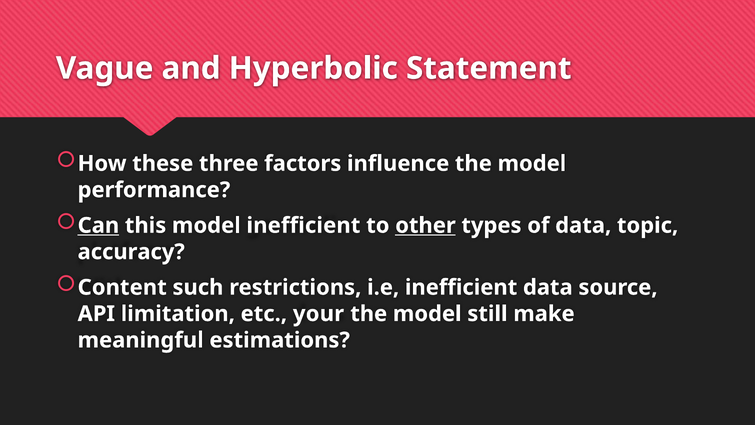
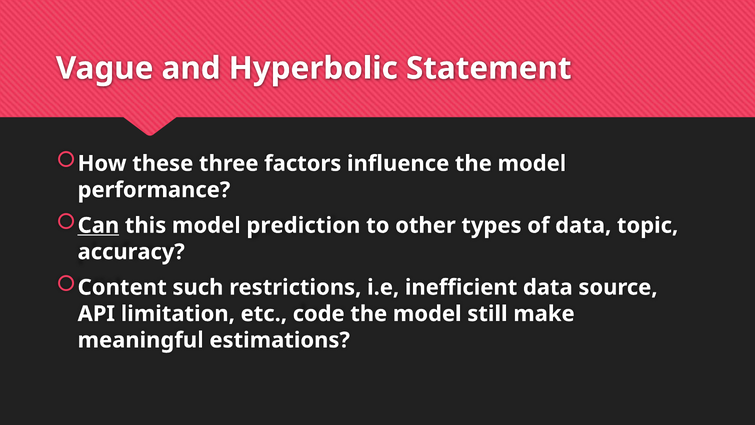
model inefficient: inefficient -> prediction
other underline: present -> none
your: your -> code
